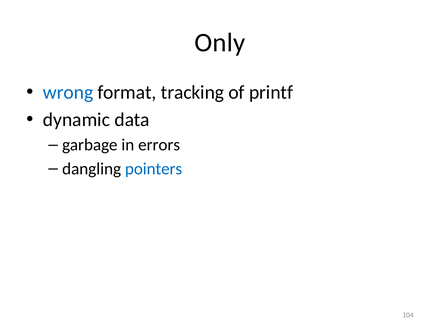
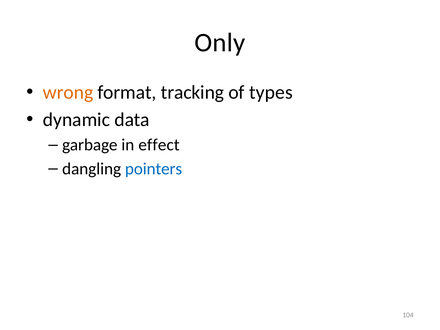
wrong colour: blue -> orange
printf: printf -> types
errors: errors -> effect
